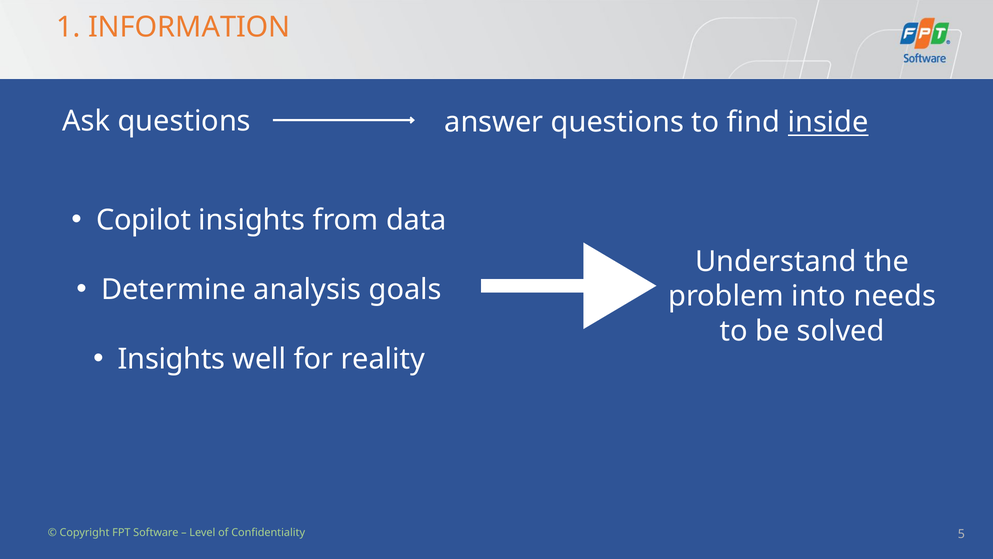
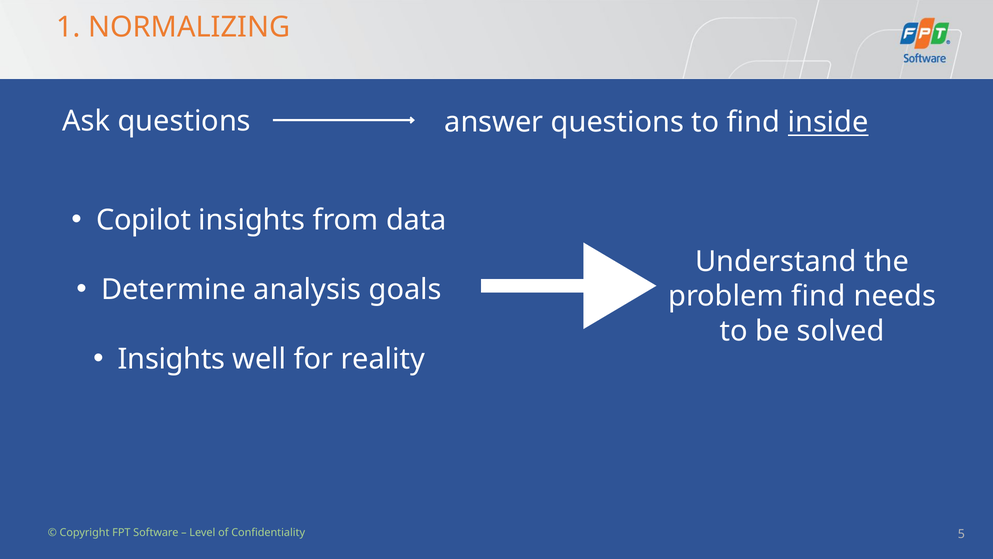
INFORMATION: INFORMATION -> NORMALIZING
problem into: into -> find
